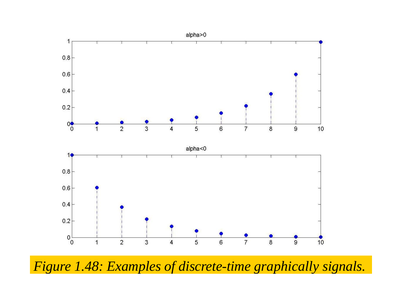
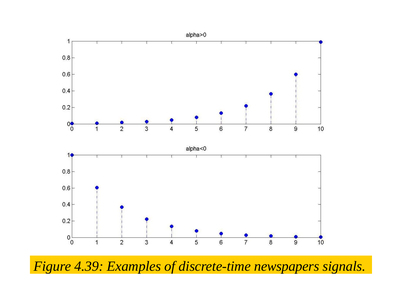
1.48: 1.48 -> 4.39
graphically: graphically -> newspapers
